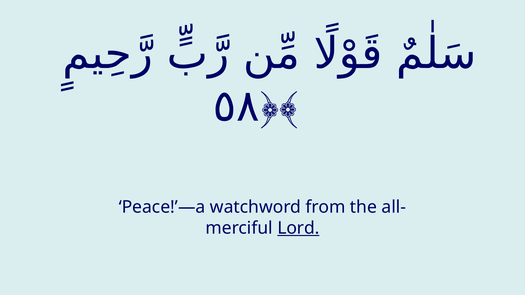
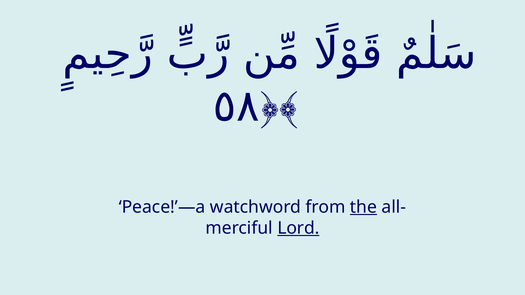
the underline: none -> present
